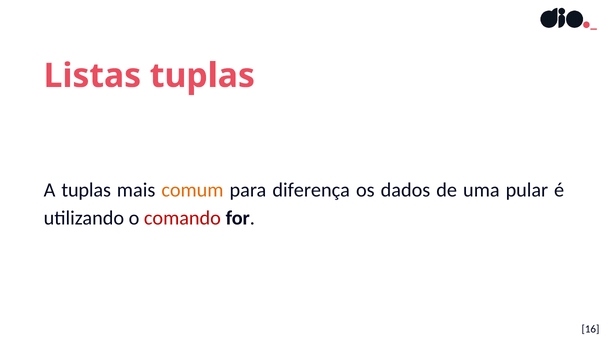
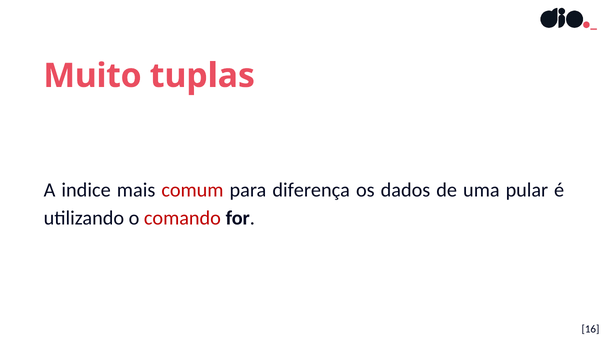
Listas: Listas -> Muito
A tuplas: tuplas -> indice
comum colour: orange -> red
